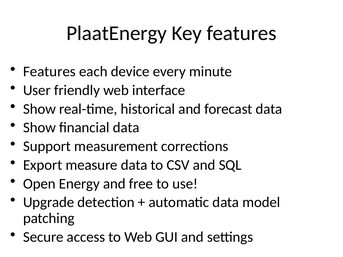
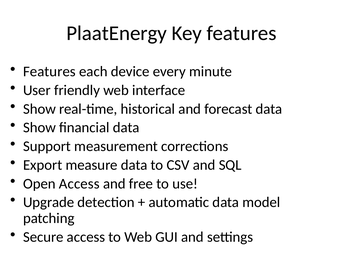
Open Energy: Energy -> Access
